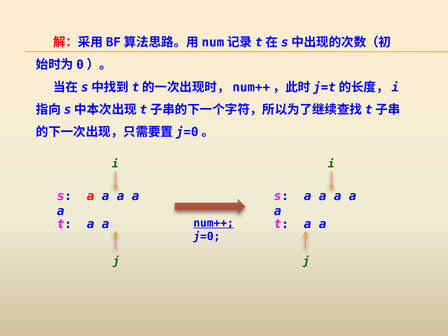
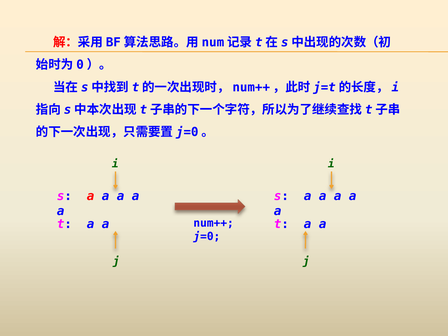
num++ underline: present -> none
